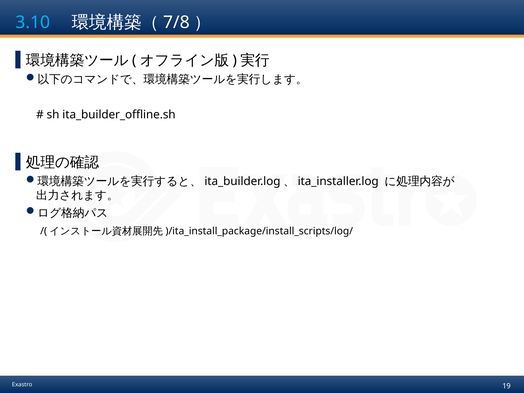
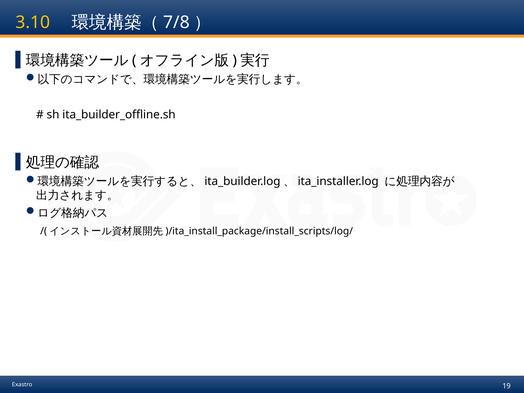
3.10 colour: light blue -> yellow
